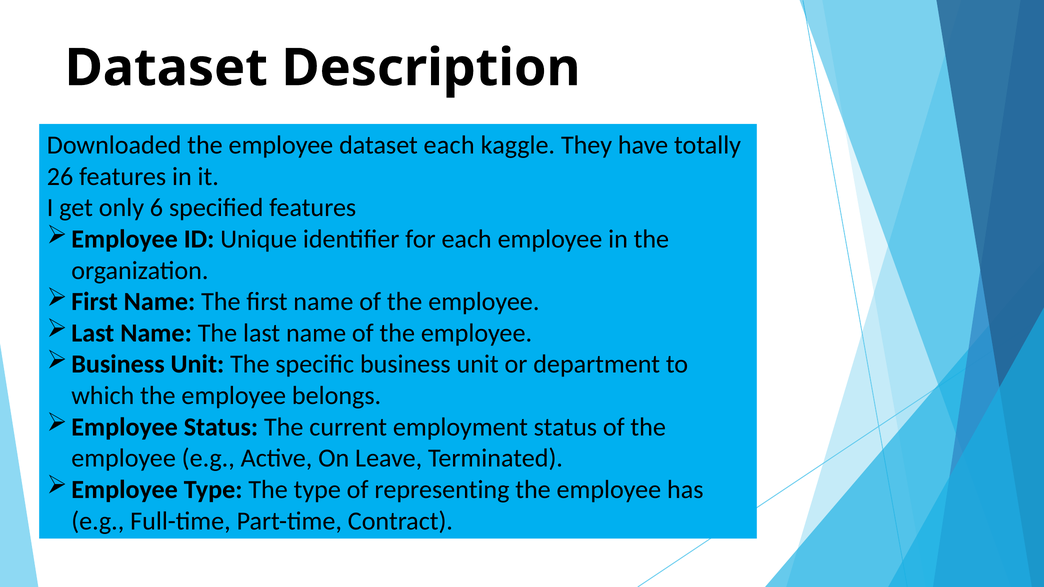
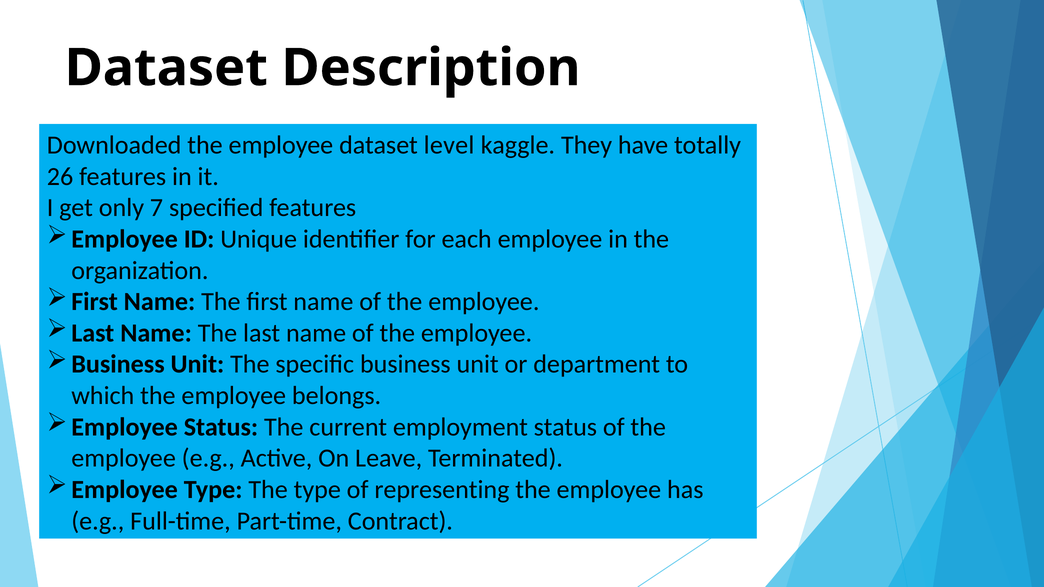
dataset each: each -> level
6: 6 -> 7
